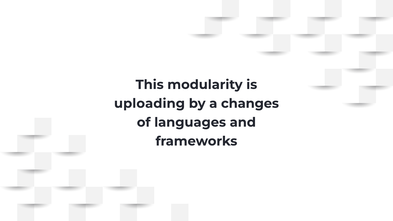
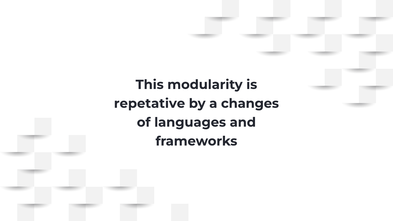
uploading: uploading -> repetative
